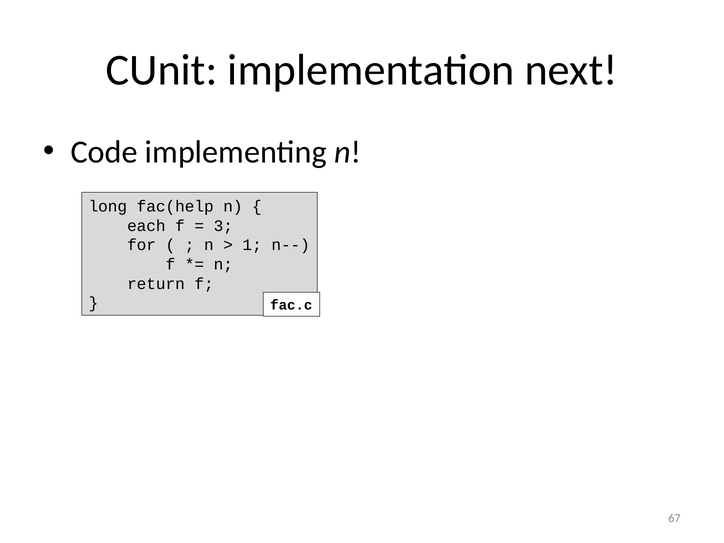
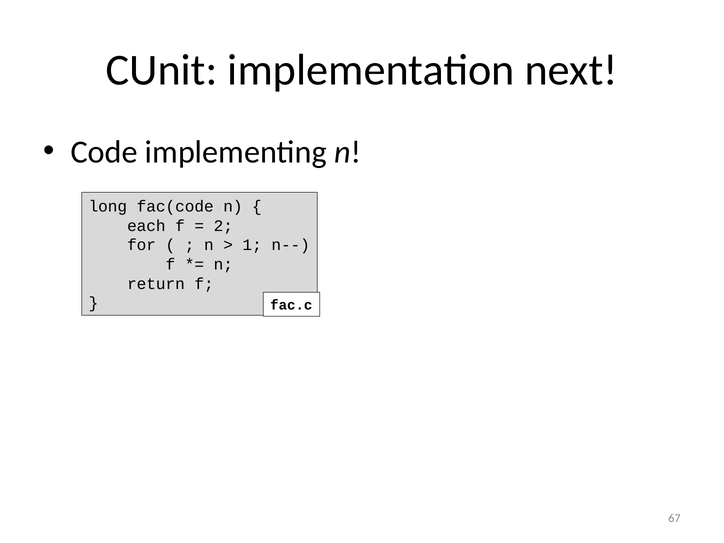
fac(help: fac(help -> fac(code
3: 3 -> 2
